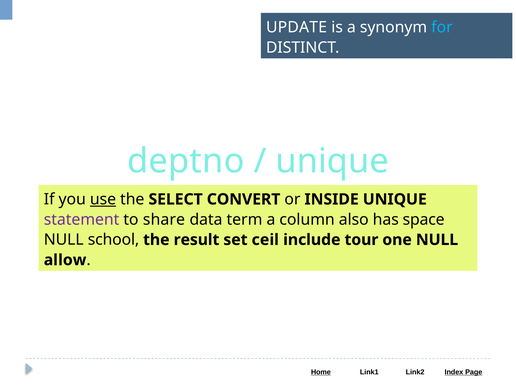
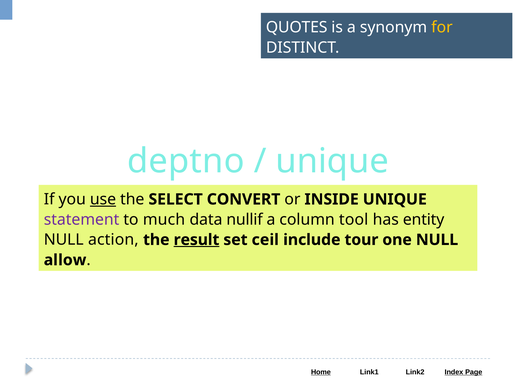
UPDATE: UPDATE -> QUOTES
for colour: light blue -> yellow
share: share -> much
term: term -> nullif
also: also -> tool
space: space -> entity
school: school -> action
result underline: none -> present
